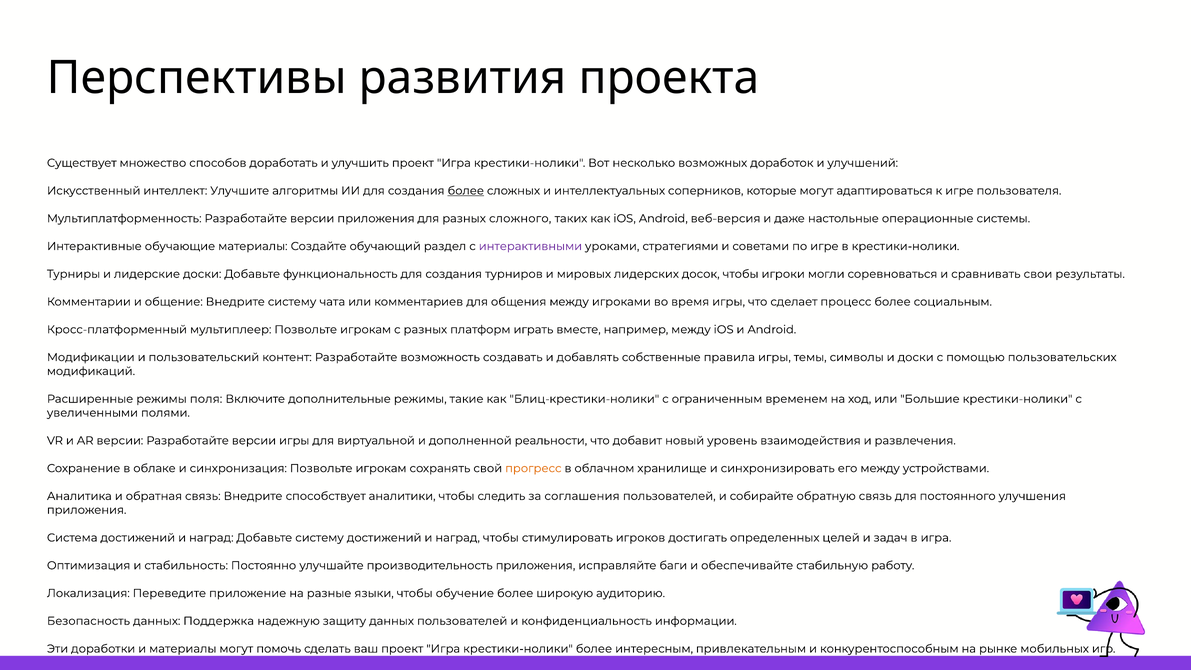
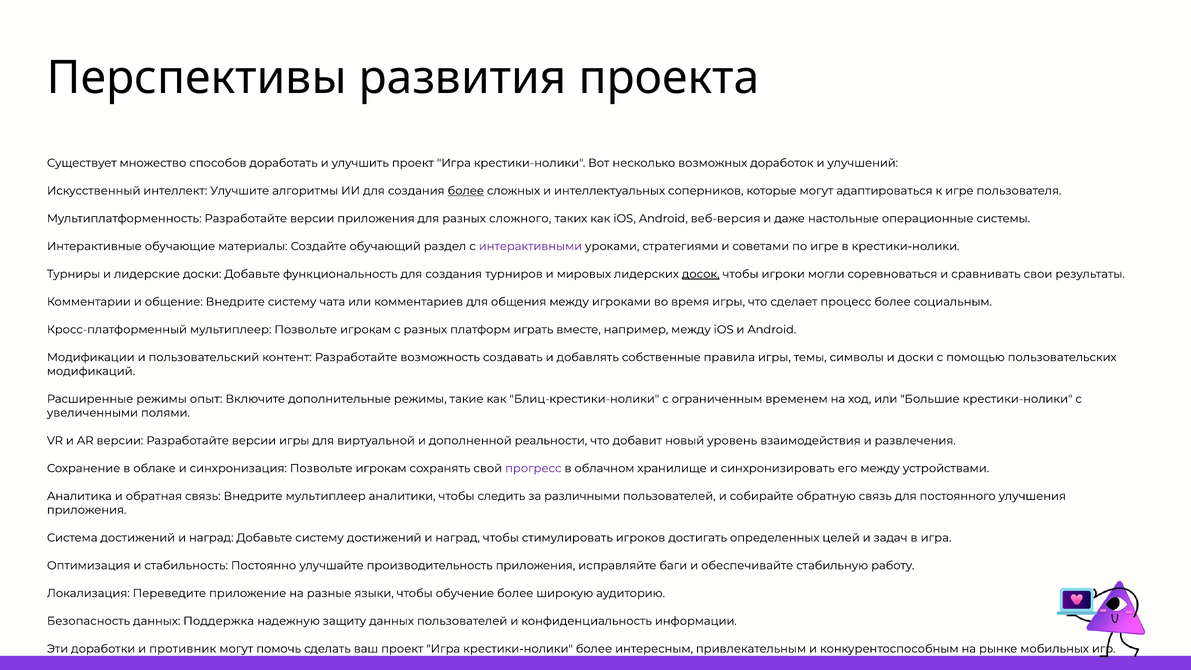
досок underline: none -> present
поля: поля -> опыт
прогресс colour: orange -> purple
Внедрите способствует: способствует -> мультиплеер
соглашения: соглашения -> различными
и материалы: материалы -> противник
